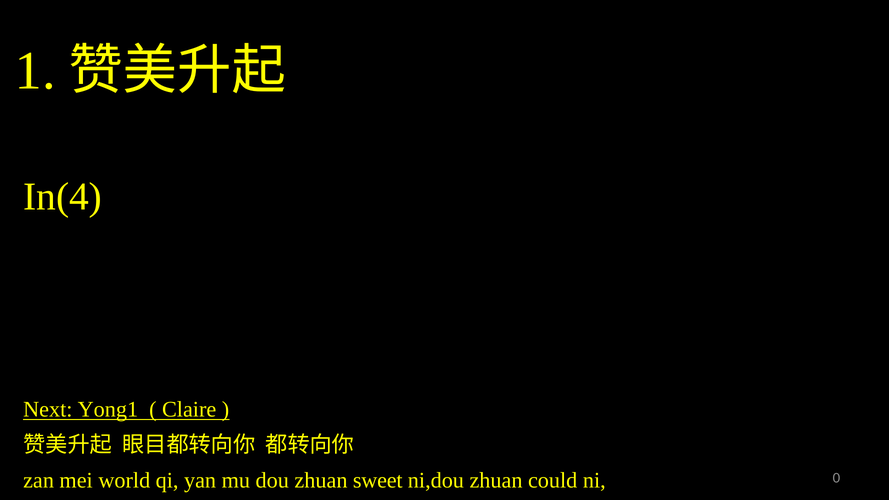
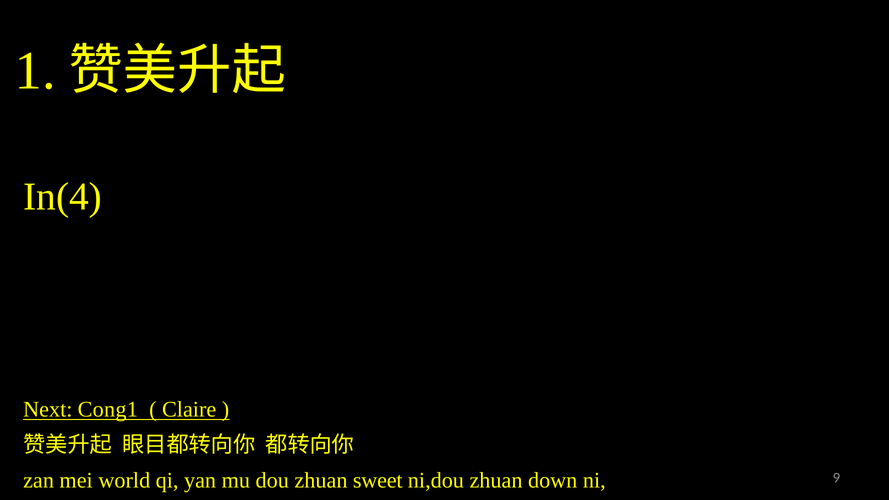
Yong1: Yong1 -> Cong1
could: could -> down
0: 0 -> 9
